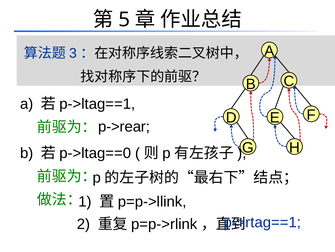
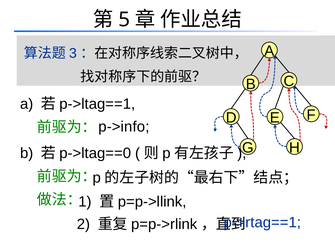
p->rear: p->rear -> p->info
